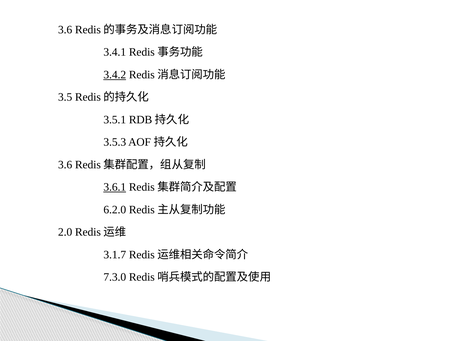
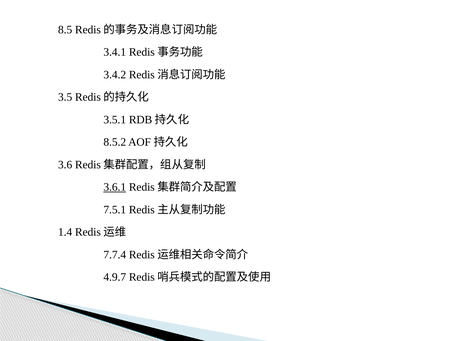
3.6 at (65, 30): 3.6 -> 8.5
3.4.2 underline: present -> none
3.5.3: 3.5.3 -> 8.5.2
6.2.0: 6.2.0 -> 7.5.1
2.0: 2.0 -> 1.4
3.1.7: 3.1.7 -> 7.7.4
7.3.0: 7.3.0 -> 4.9.7
